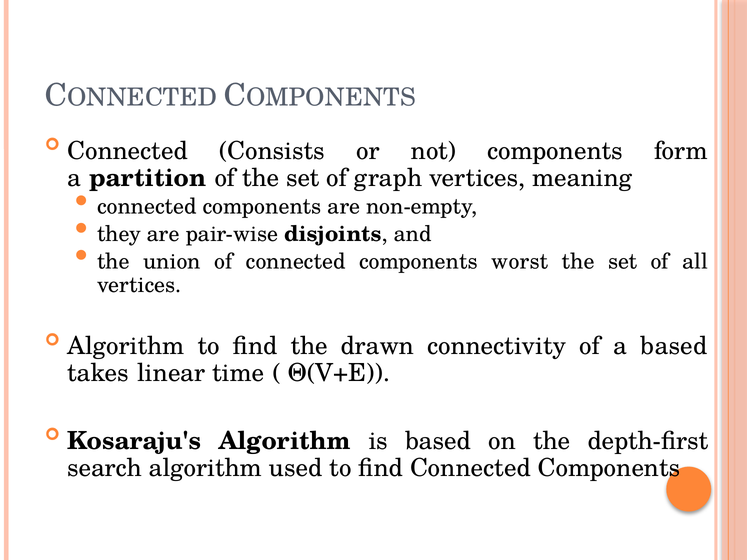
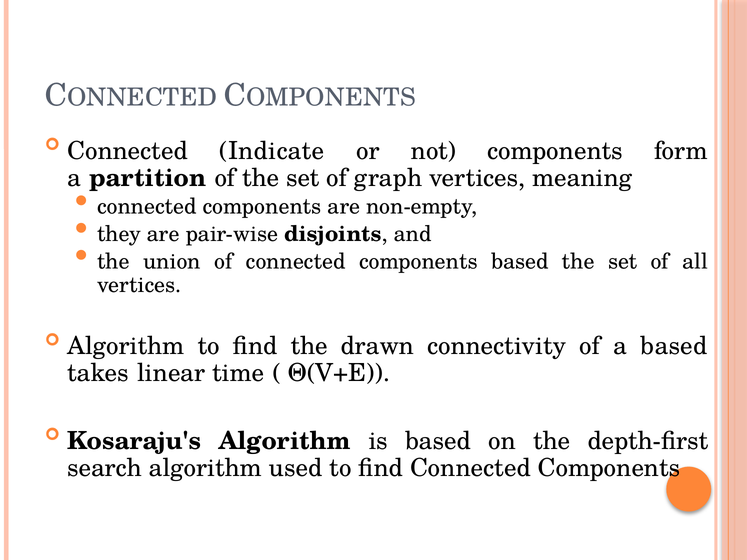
Consists: Consists -> Indicate
components worst: worst -> based
